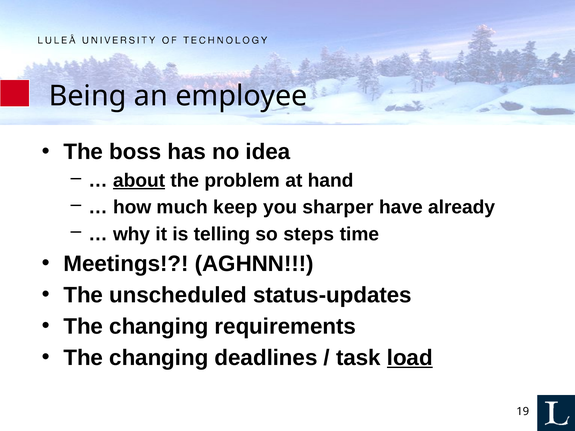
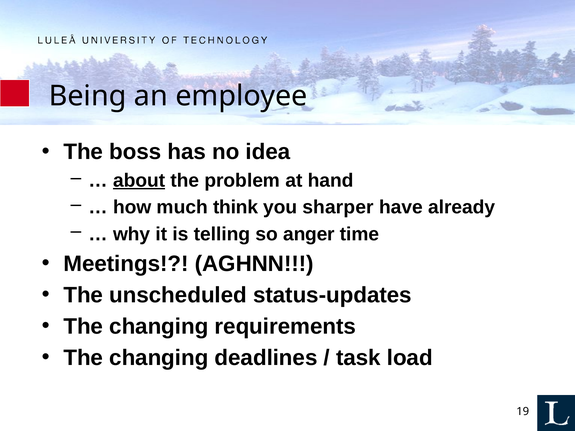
keep: keep -> think
steps: steps -> anger
load underline: present -> none
